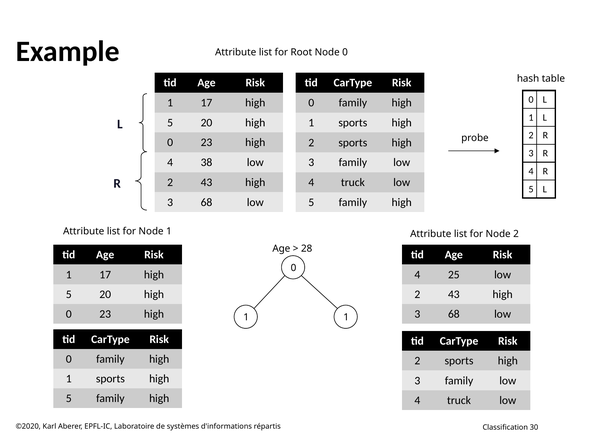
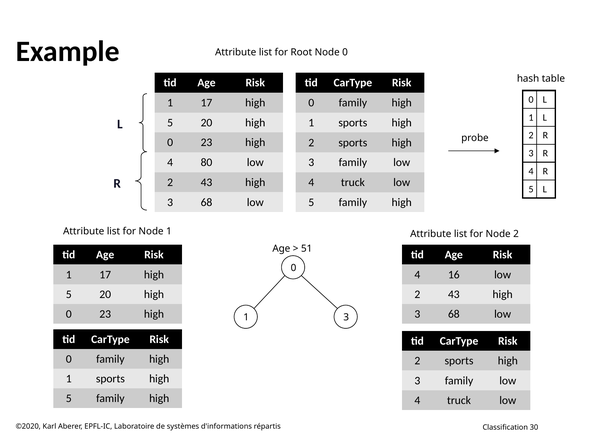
38: 38 -> 80
28: 28 -> 51
25: 25 -> 16
1 1: 1 -> 3
